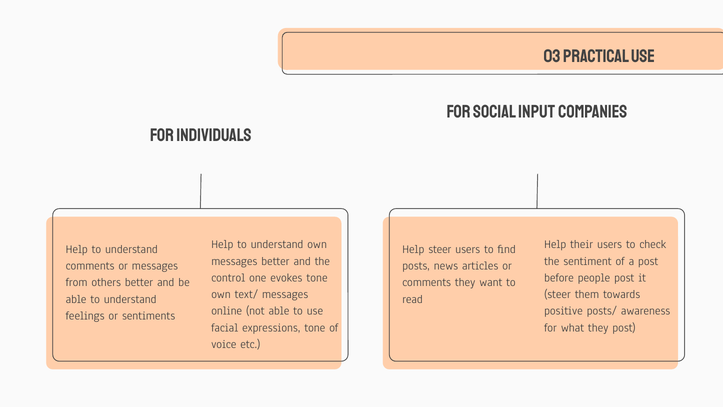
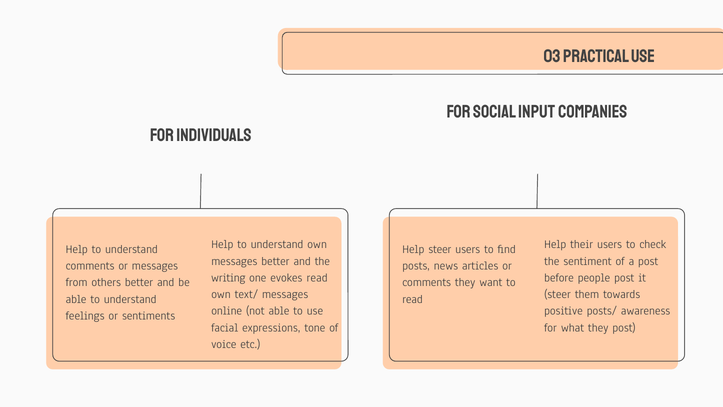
control: control -> writing
evokes tone: tone -> read
